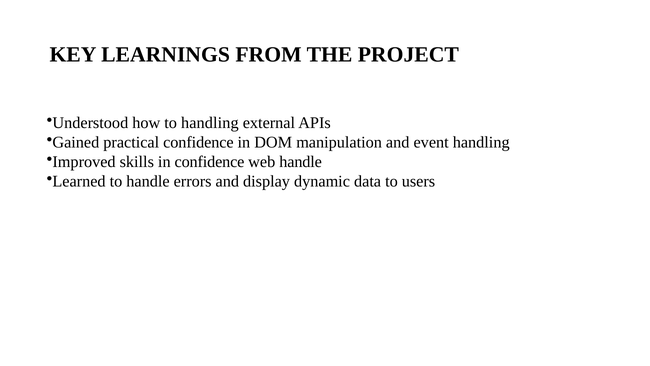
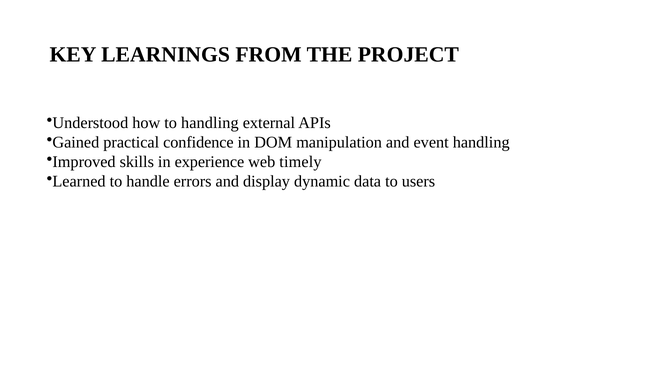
in confidence: confidence -> experience
web handle: handle -> timely
